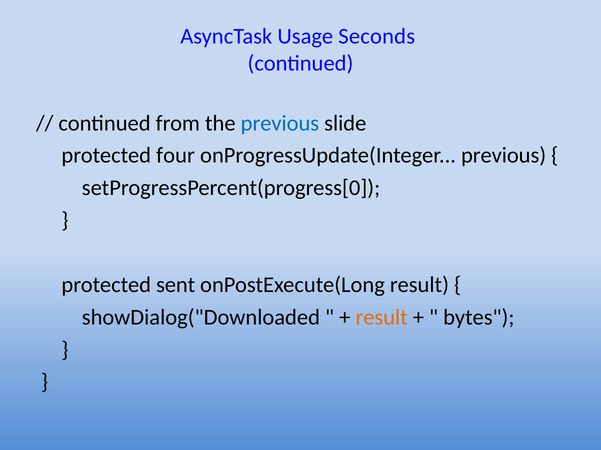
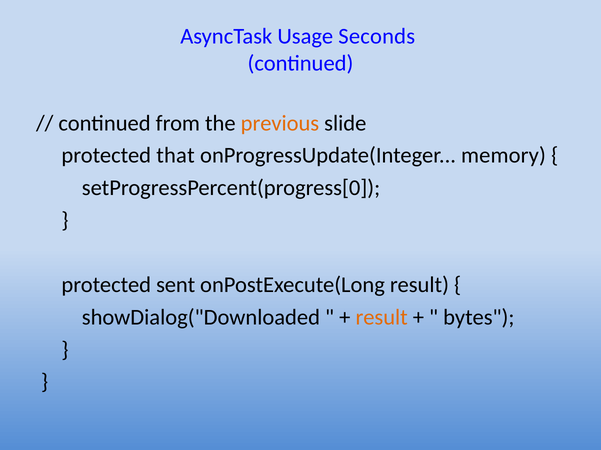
previous at (280, 123) colour: blue -> orange
four: four -> that
onProgressUpdate(Integer previous: previous -> memory
